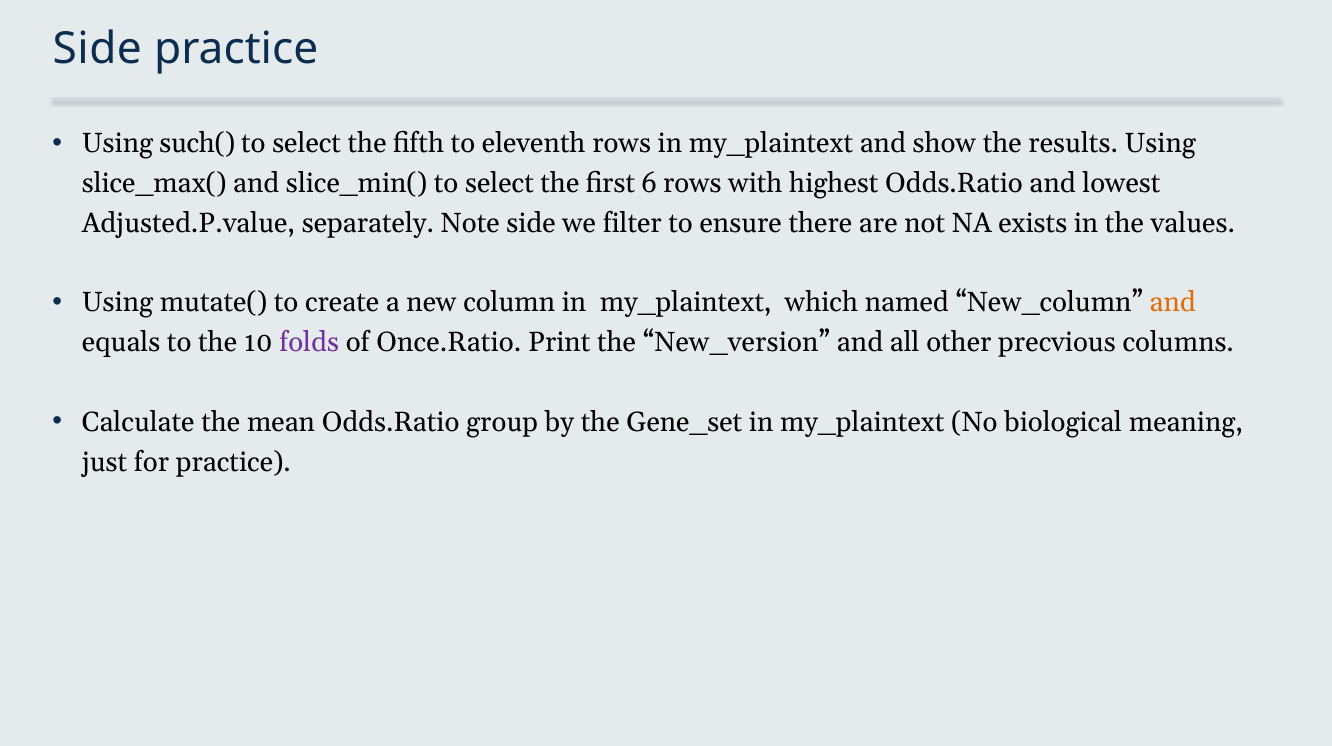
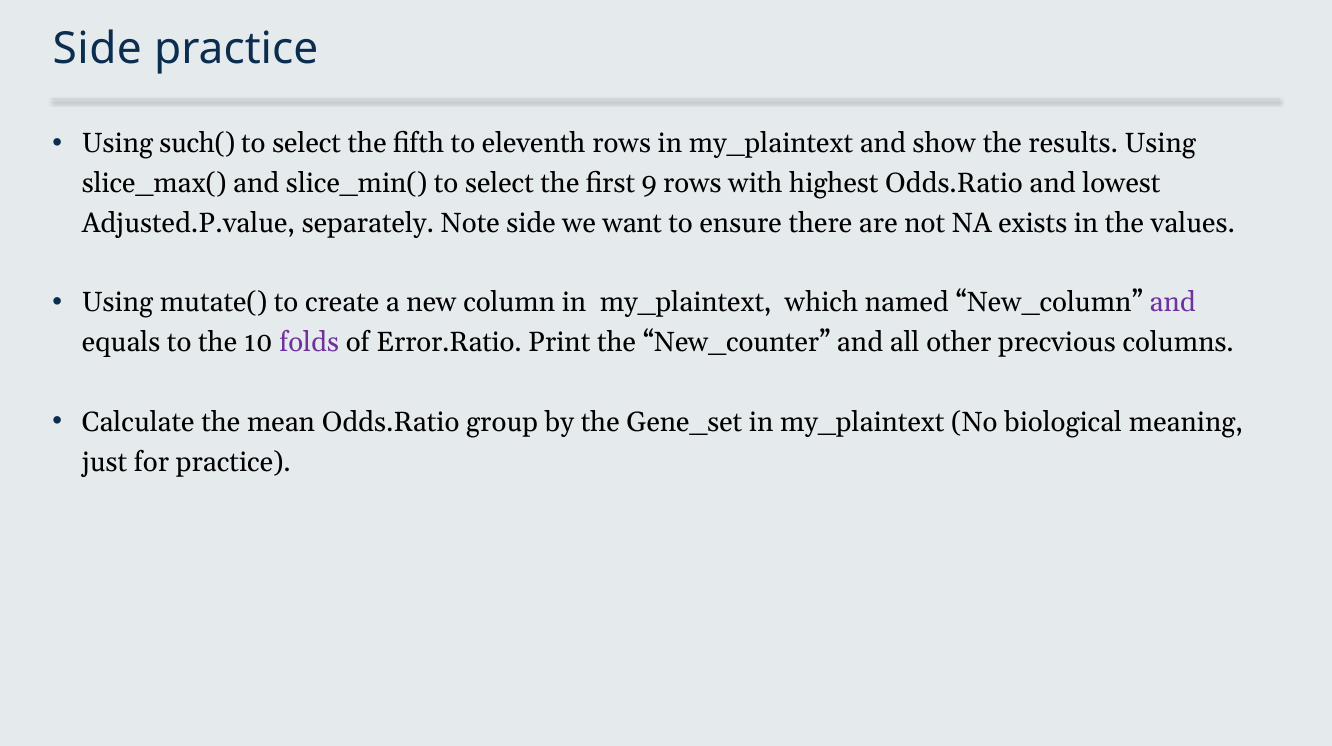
6: 6 -> 9
filter: filter -> want
and at (1173, 303) colour: orange -> purple
Once.Ratio: Once.Ratio -> Error.Ratio
New_version: New_version -> New_counter
